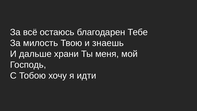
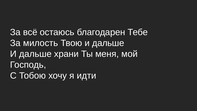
Твою и знаешь: знаешь -> дальше
